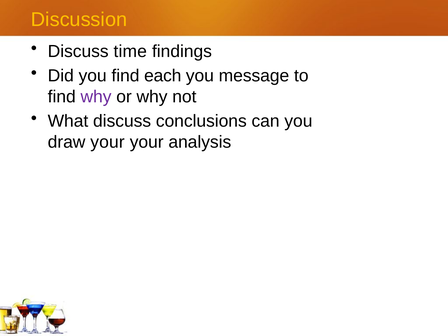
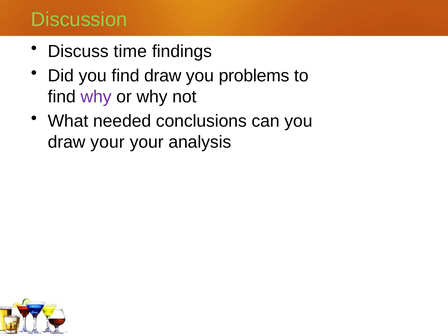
Discussion colour: yellow -> light green
find each: each -> draw
message: message -> problems
What discuss: discuss -> needed
